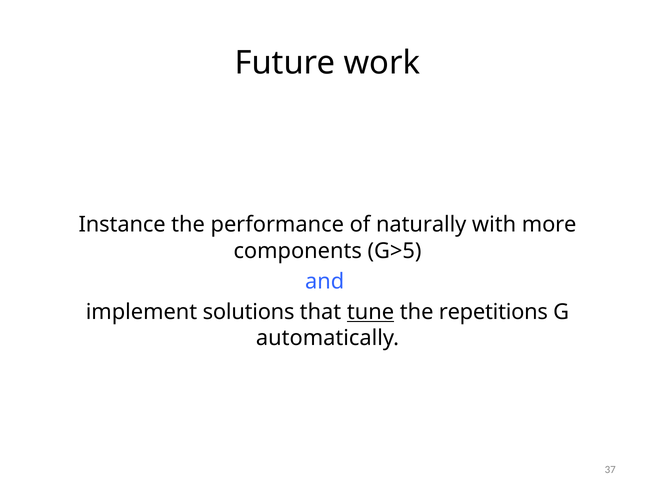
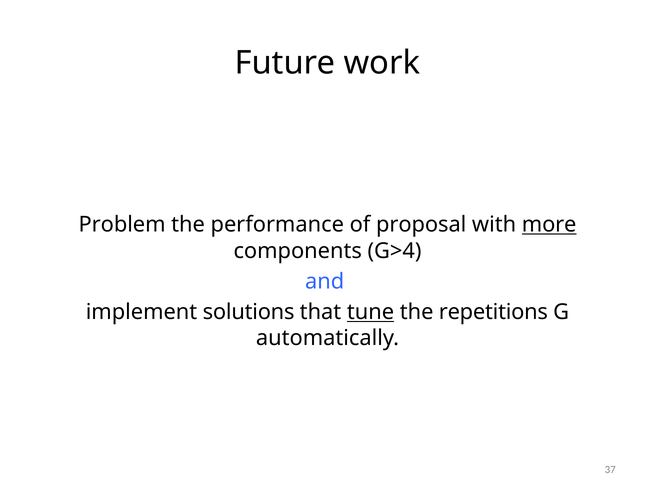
Instance: Instance -> Problem
naturally: naturally -> proposal
more underline: none -> present
G>5: G>5 -> G>4
